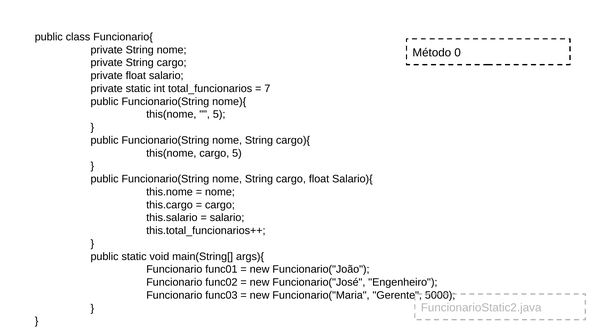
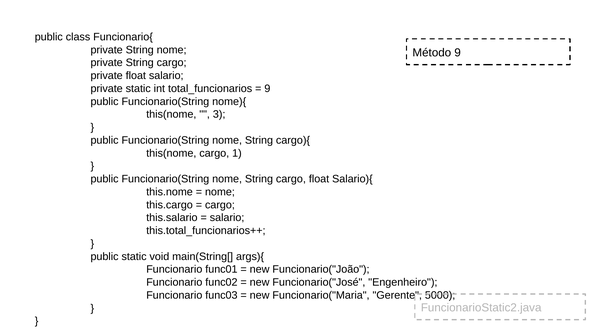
Método 0: 0 -> 9
7 at (267, 89): 7 -> 9
5 at (219, 114): 5 -> 3
cargo 5: 5 -> 1
